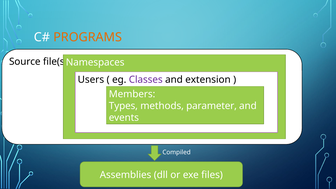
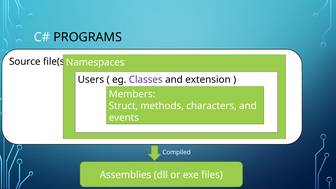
PROGRAMS colour: orange -> black
Types: Types -> Struct
parameter: parameter -> characters
